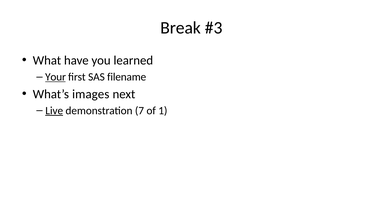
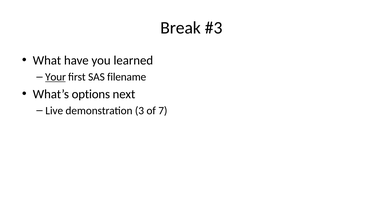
images: images -> options
Live underline: present -> none
7: 7 -> 3
1: 1 -> 7
